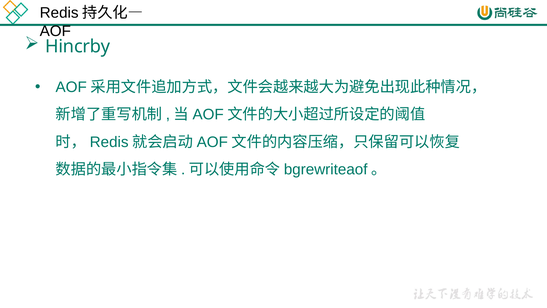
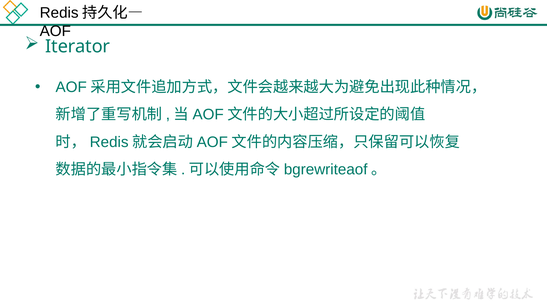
Hincrby: Hincrby -> Iterator
